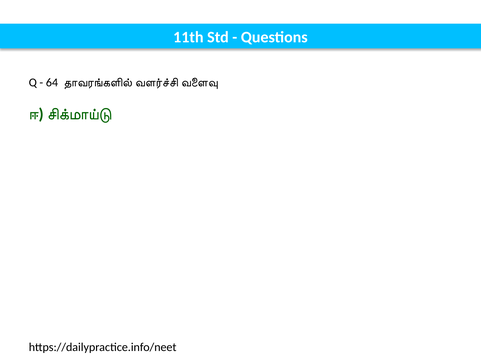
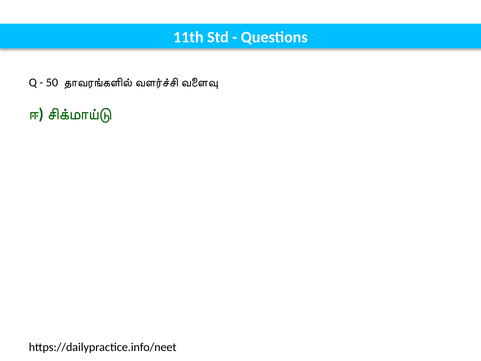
64: 64 -> 50
